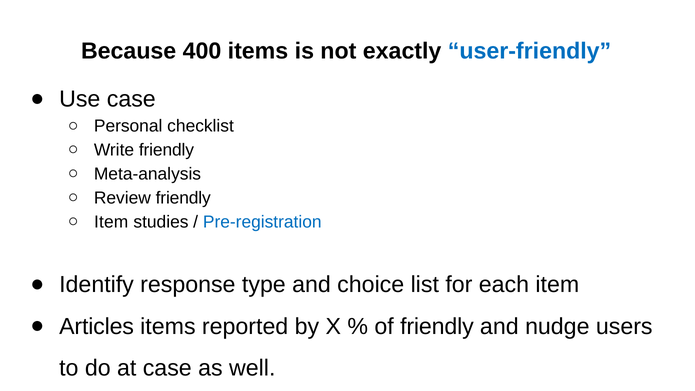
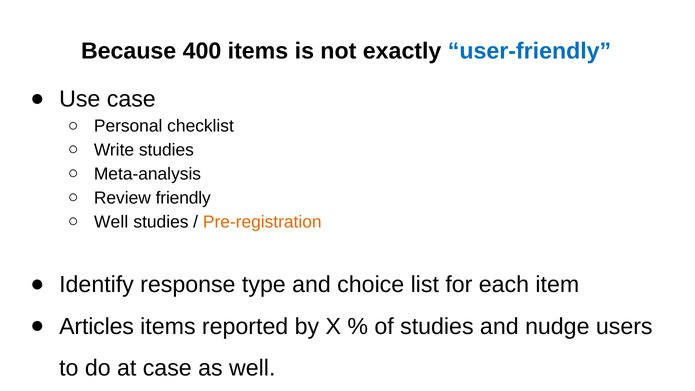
Write friendly: friendly -> studies
Item at (111, 222): Item -> Well
Pre-registration colour: blue -> orange
of friendly: friendly -> studies
